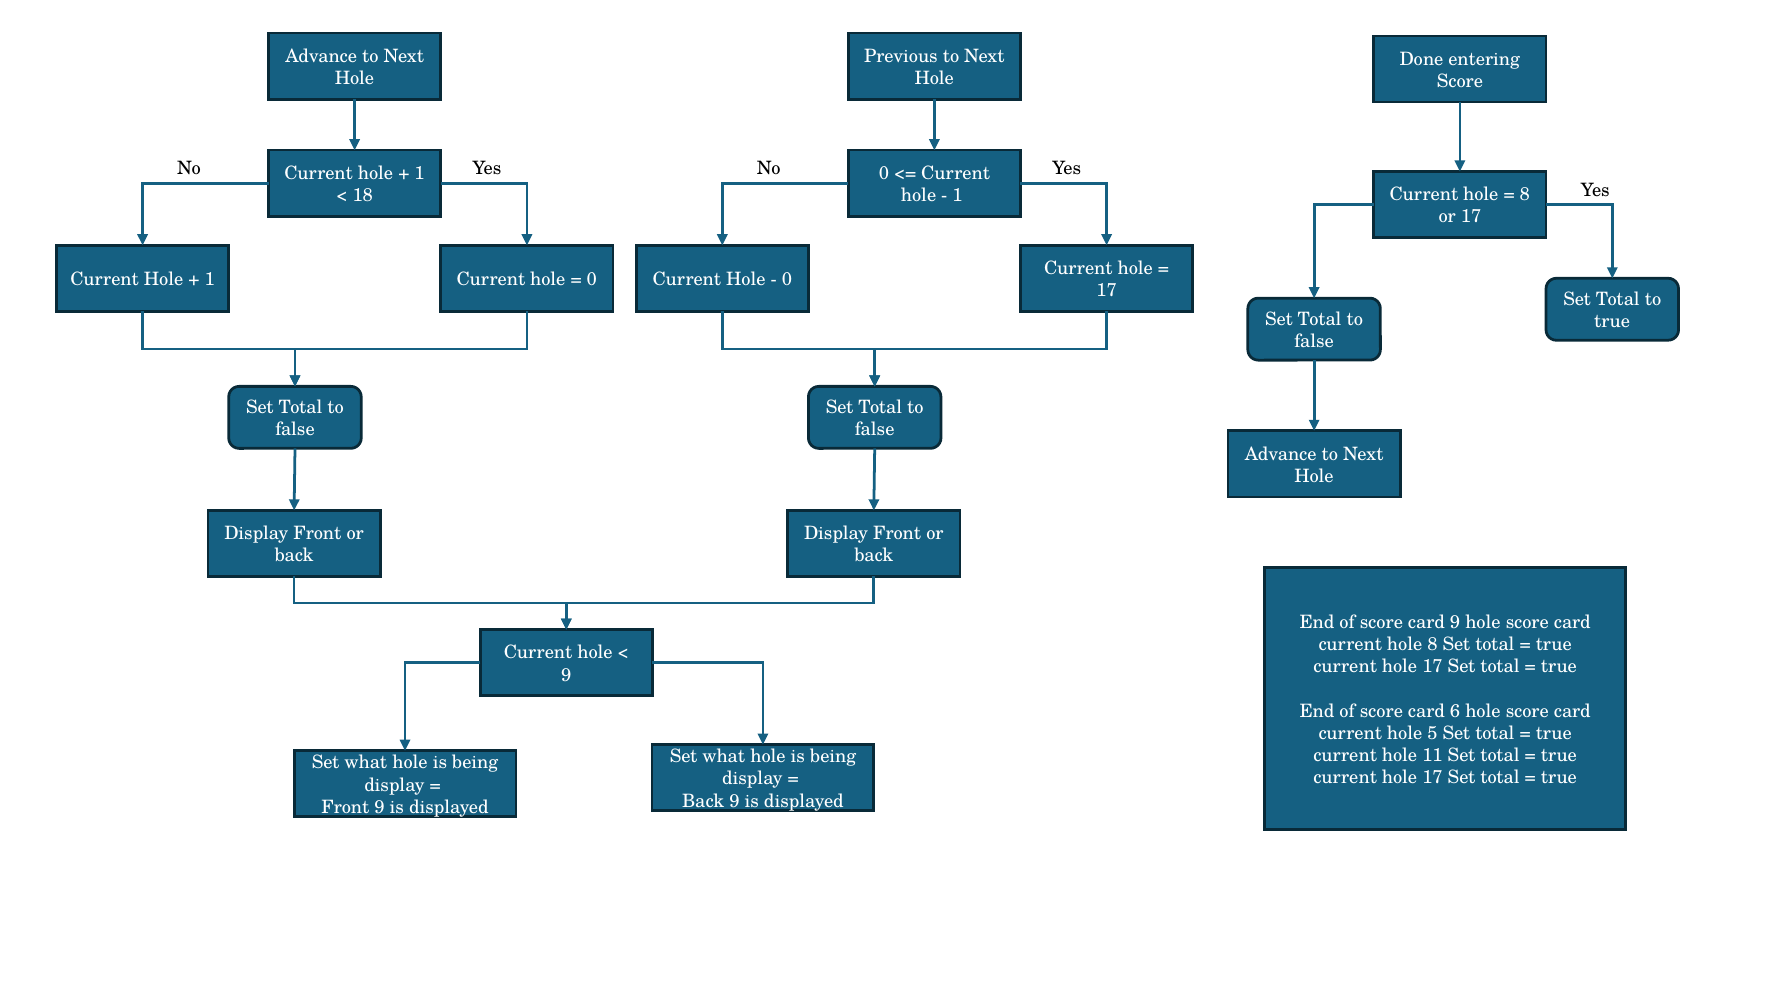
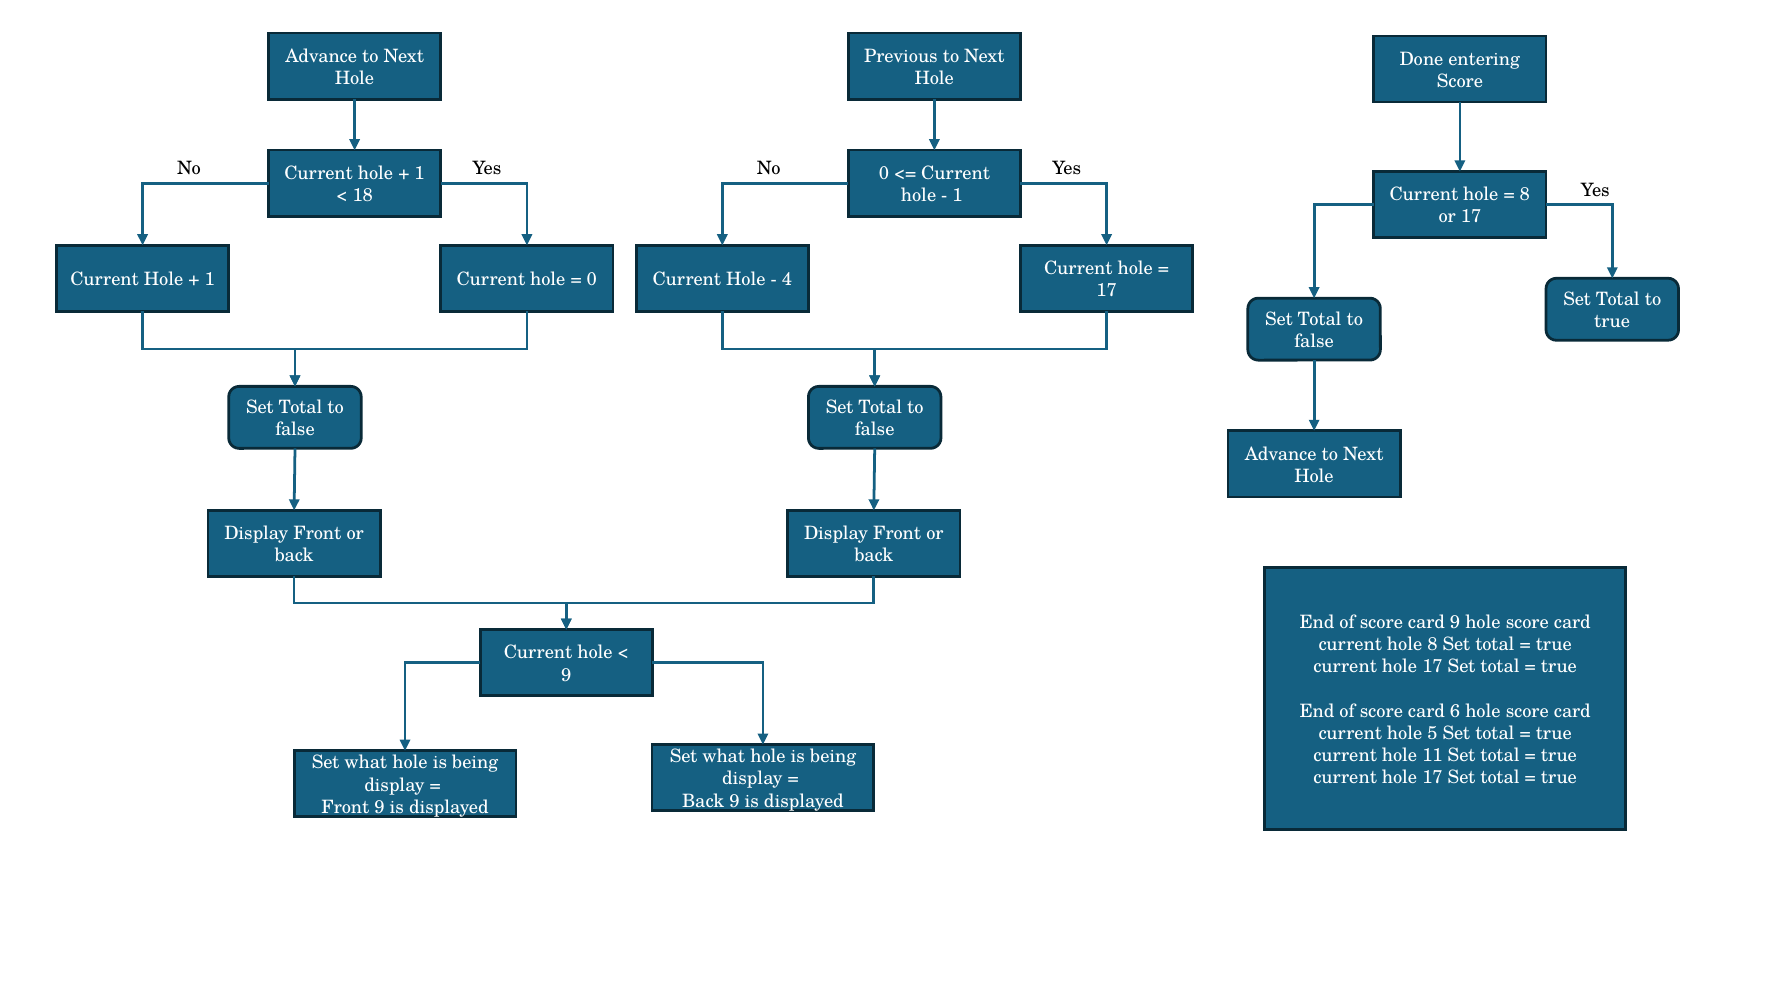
0 at (787, 280): 0 -> 4
